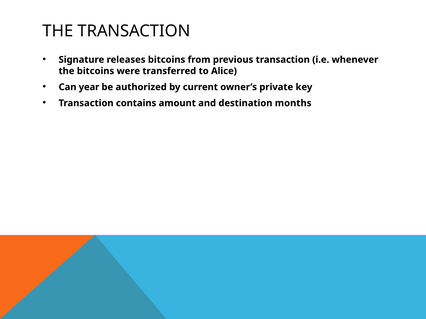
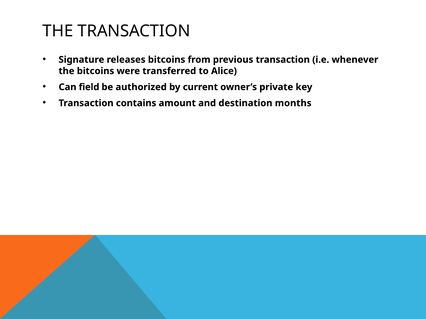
year: year -> field
